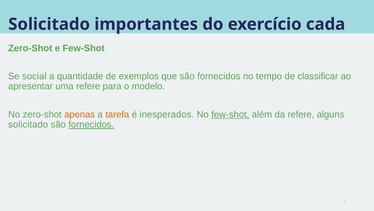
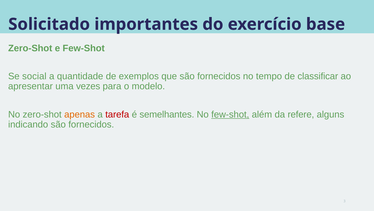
cada: cada -> base
uma refere: refere -> vezes
tarefa colour: orange -> red
inesperados: inesperados -> semelhantes
solicitado at (28, 124): solicitado -> indicando
fornecidos at (91, 124) underline: present -> none
